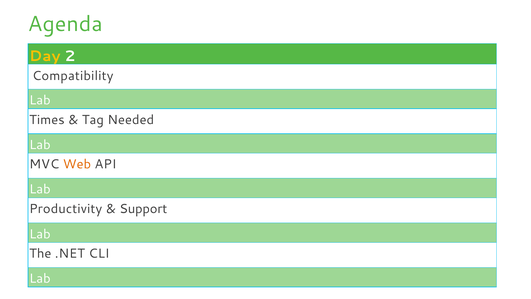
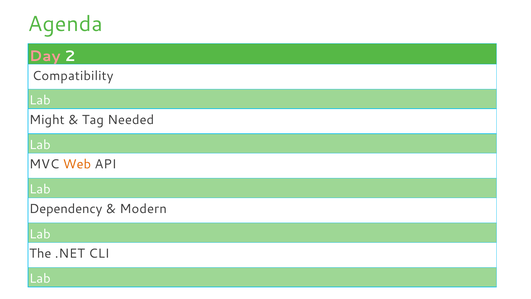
Day colour: yellow -> pink
Times: Times -> Might
Productivity: Productivity -> Dependency
Support: Support -> Modern
